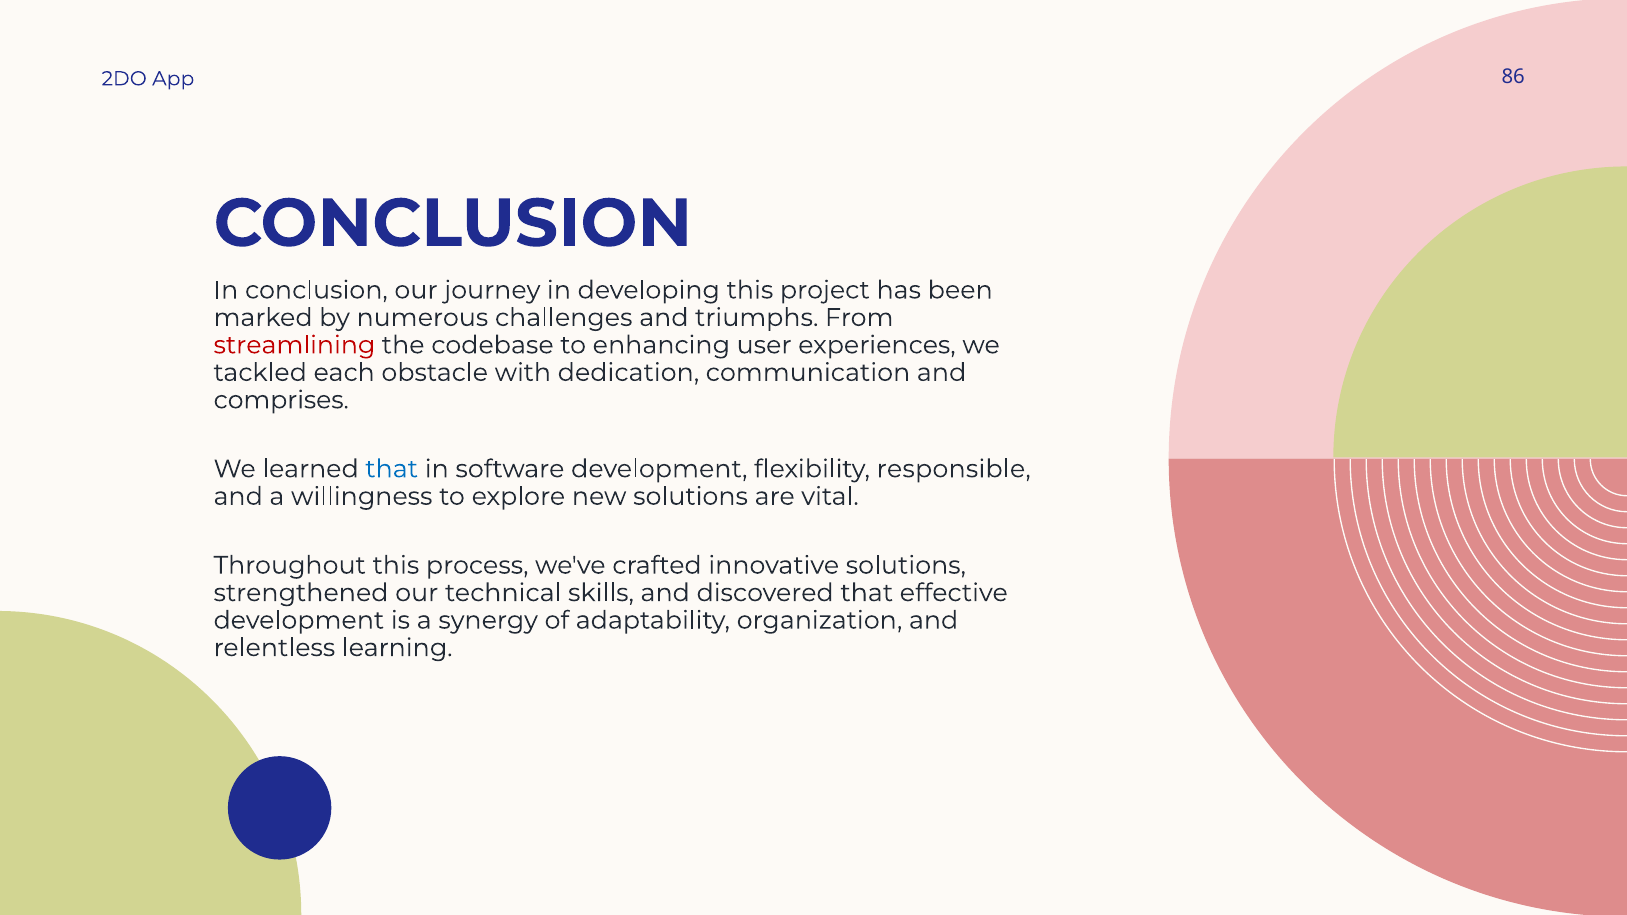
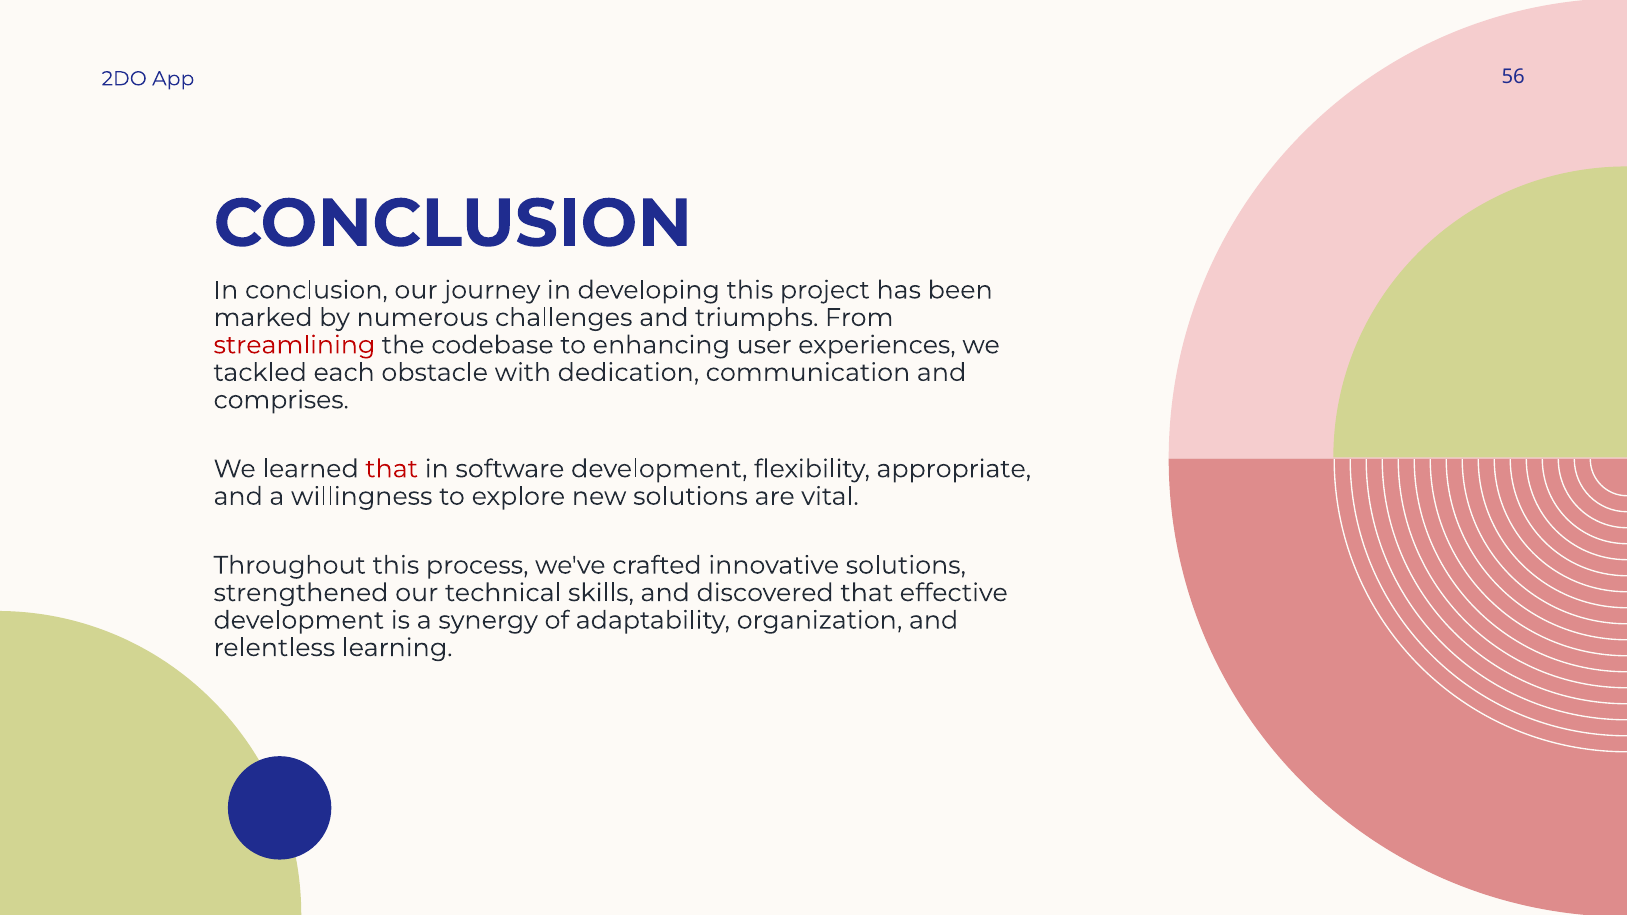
86: 86 -> 56
that at (392, 469) colour: blue -> red
responsible: responsible -> appropriate
